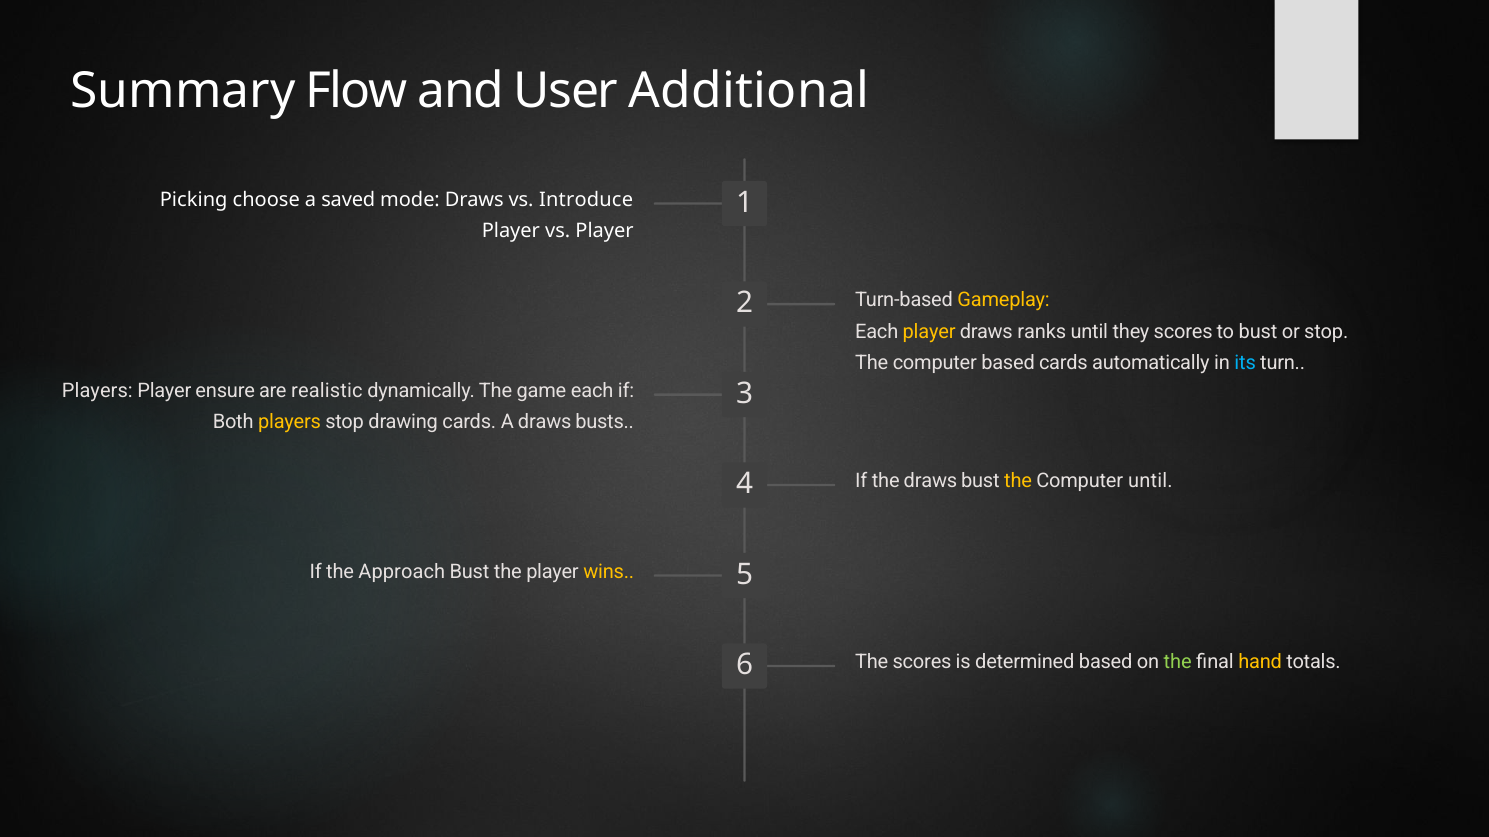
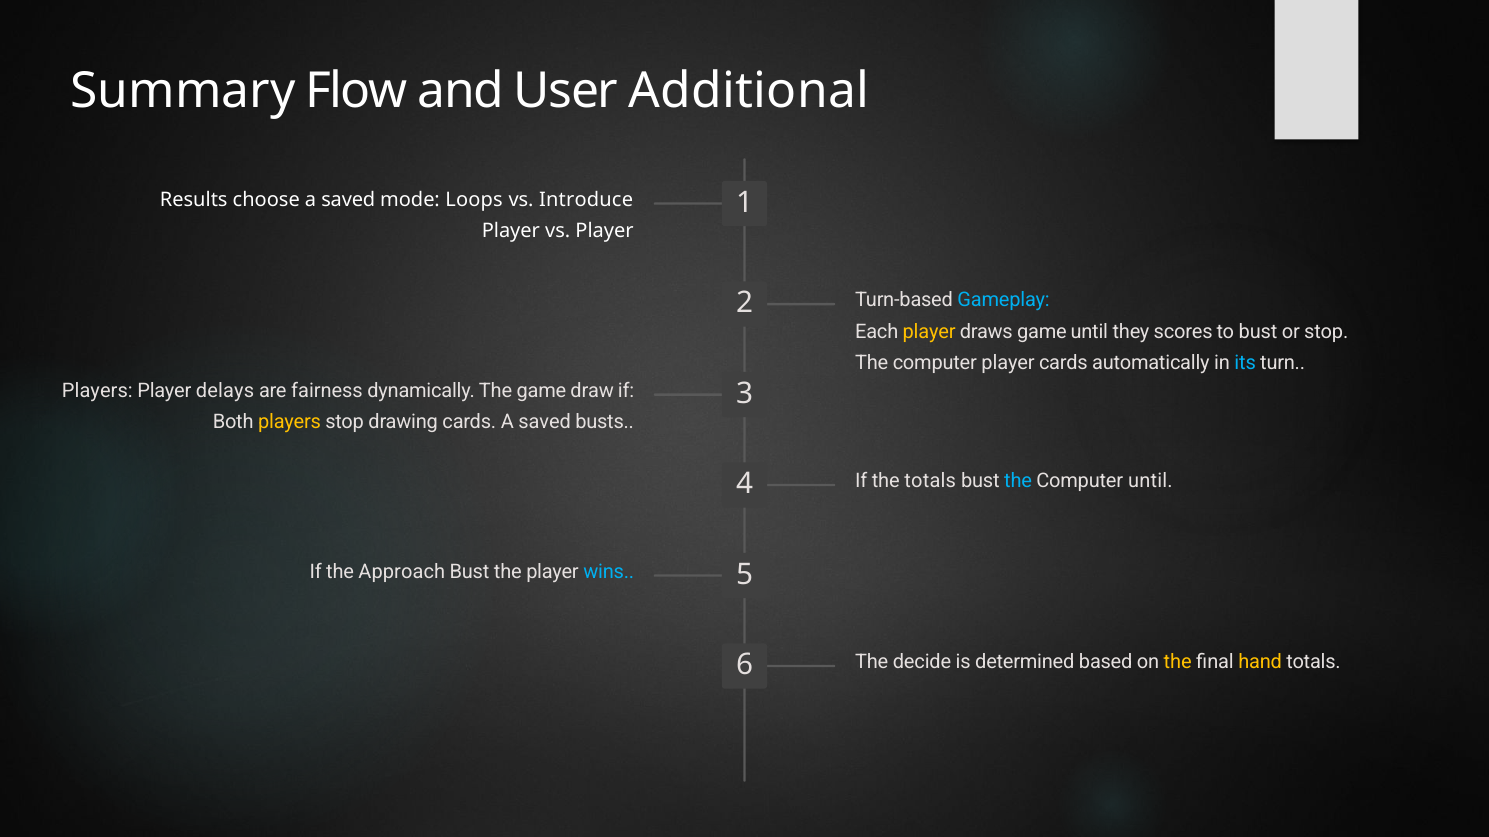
Picking: Picking -> Results
mode Draws: Draws -> Loops
Gameplay colour: yellow -> light blue
draws ranks: ranks -> game
computer based: based -> player
ensure: ensure -> delays
realistic: realistic -> fairness
game each: each -> draw
cards A draws: draws -> saved
the draws: draws -> totals
the at (1018, 481) colour: yellow -> light blue
wins colour: yellow -> light blue
The scores: scores -> decide
the at (1178, 662) colour: light green -> yellow
